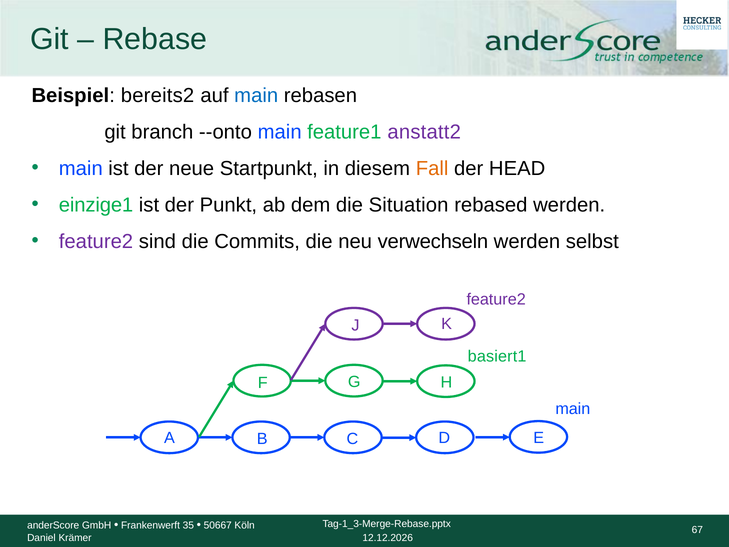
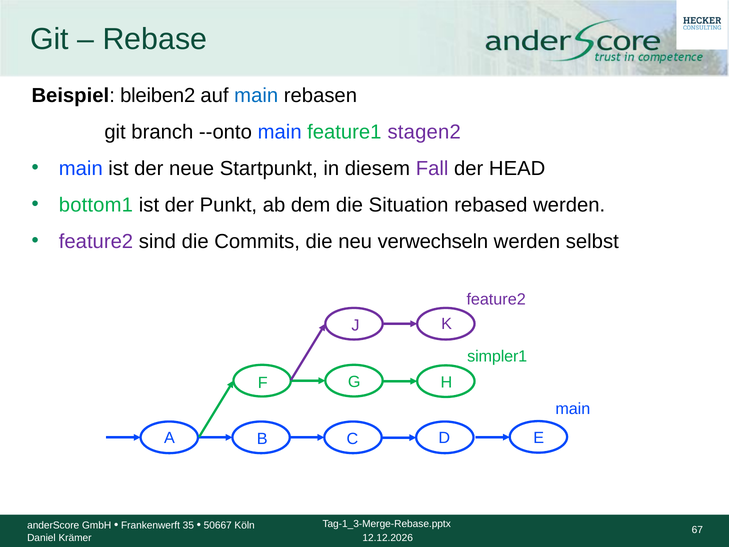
bereits2: bereits2 -> bleiben2
anstatt2: anstatt2 -> stagen2
Fall colour: orange -> purple
einzige1: einzige1 -> bottom1
basiert1: basiert1 -> simpler1
